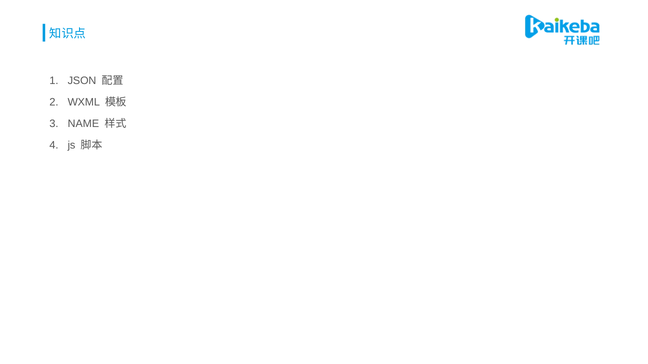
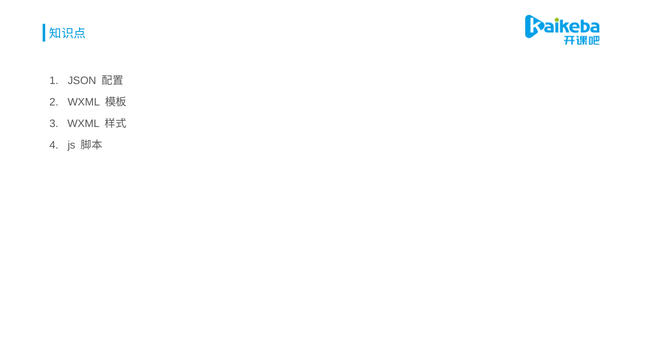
NAME at (83, 124): NAME -> WXML
